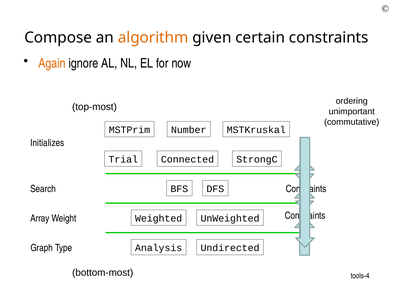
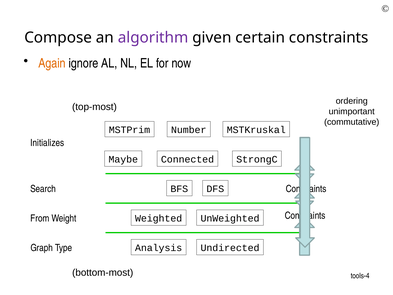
algorithm colour: orange -> purple
Trial: Trial -> Maybe
Array: Array -> From
